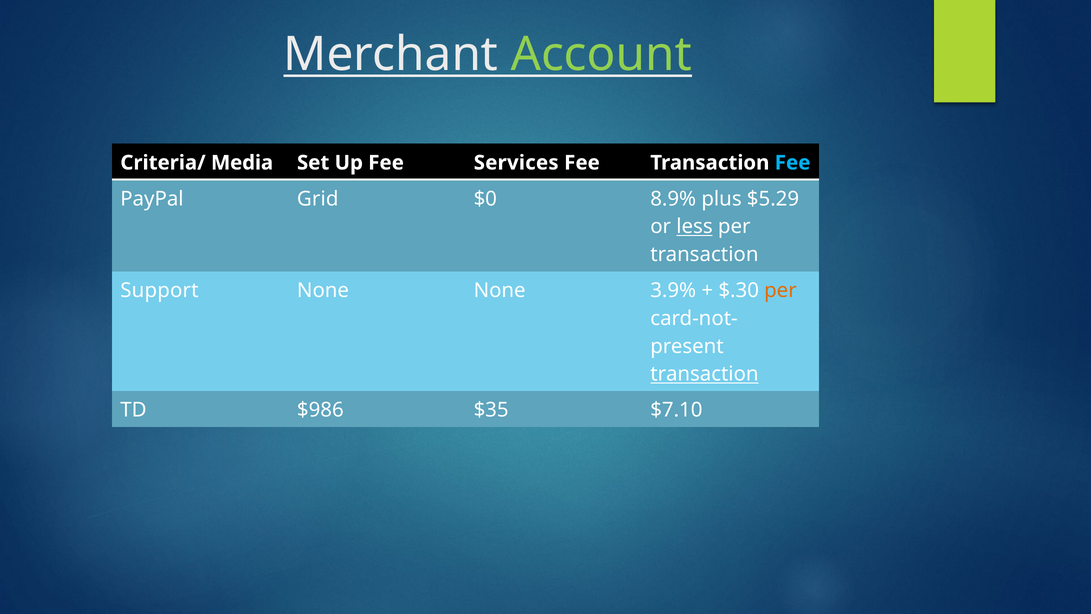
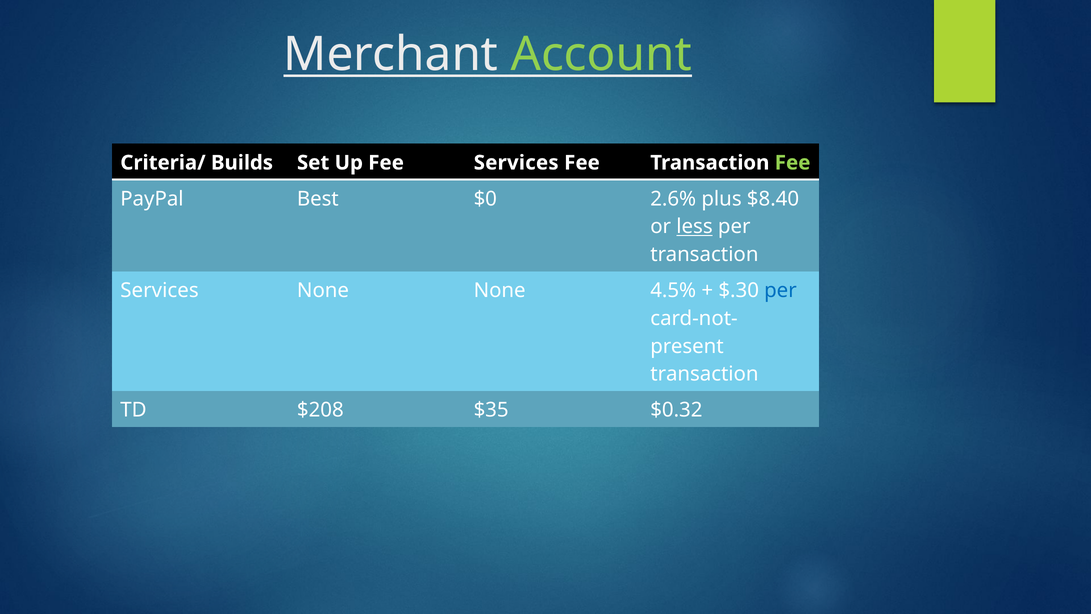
Media: Media -> Builds
Fee at (793, 163) colour: light blue -> light green
Grid: Grid -> Best
8.9%: 8.9% -> 2.6%
$5.29: $5.29 -> $8.40
Support at (159, 290): Support -> Services
3.9%: 3.9% -> 4.5%
per at (780, 290) colour: orange -> blue
transaction at (704, 374) underline: present -> none
$986: $986 -> $208
$7.10: $7.10 -> $0.32
